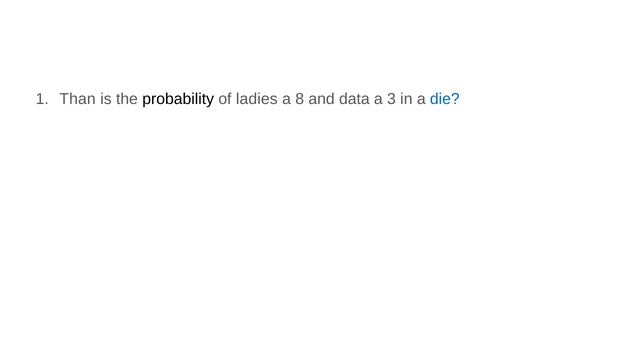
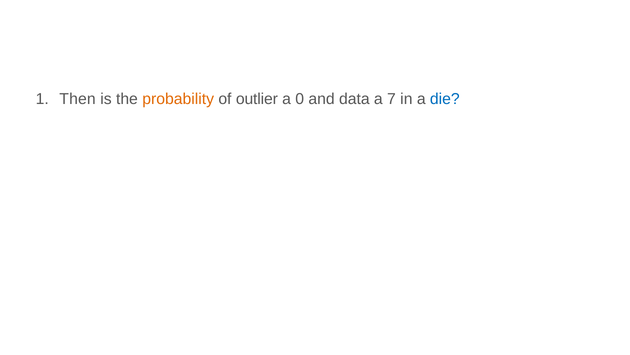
Than: Than -> Then
probability colour: black -> orange
ladies: ladies -> outlier
8: 8 -> 0
3: 3 -> 7
